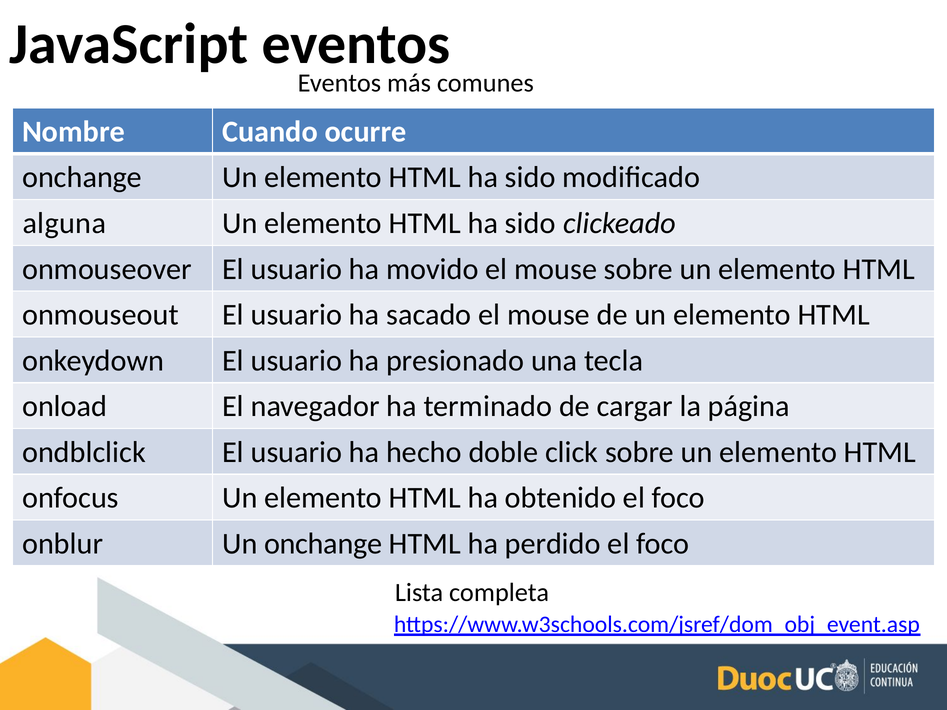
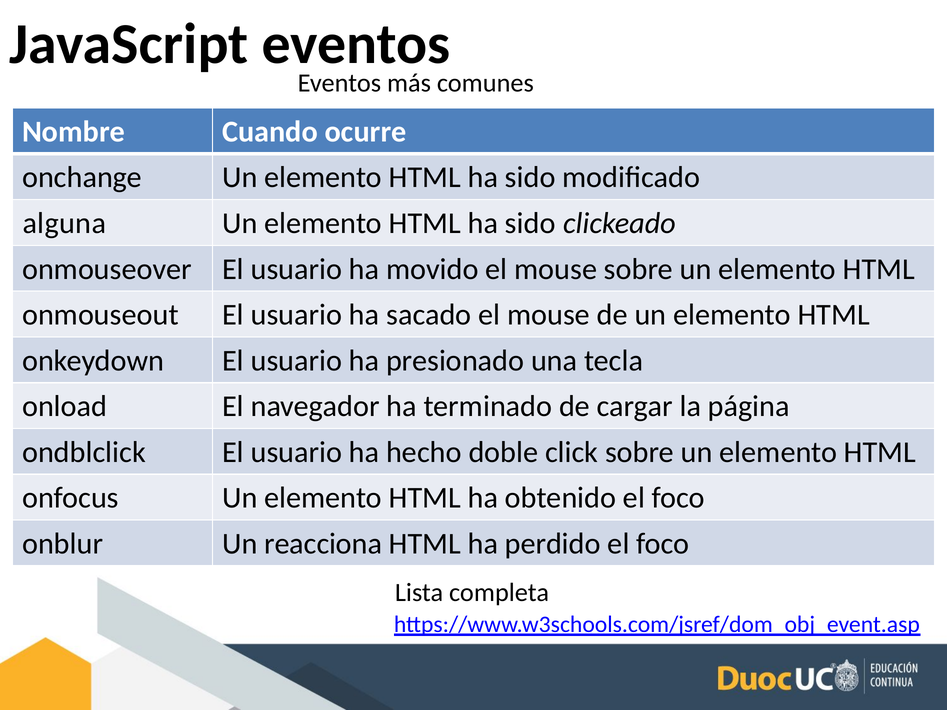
Un onchange: onchange -> reacciona
